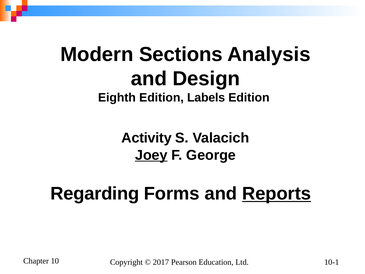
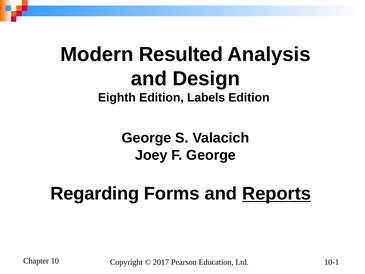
Sections: Sections -> Resulted
Activity at (147, 138): Activity -> George
Joey underline: present -> none
